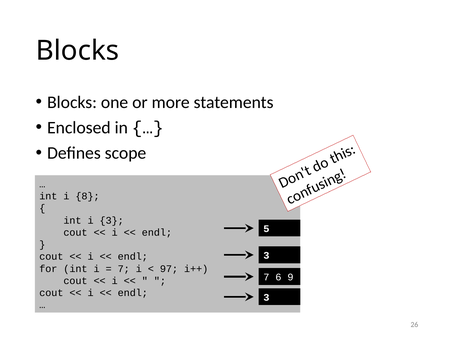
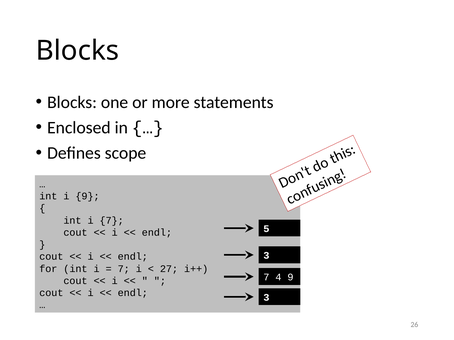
i 8: 8 -> 9
i 3: 3 -> 7
97: 97 -> 27
6: 6 -> 4
